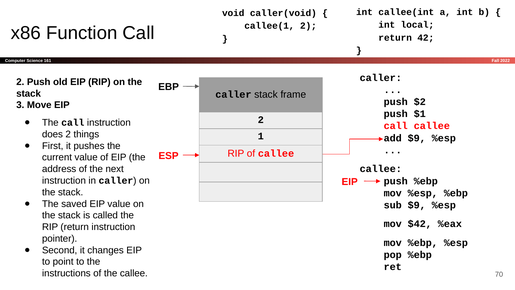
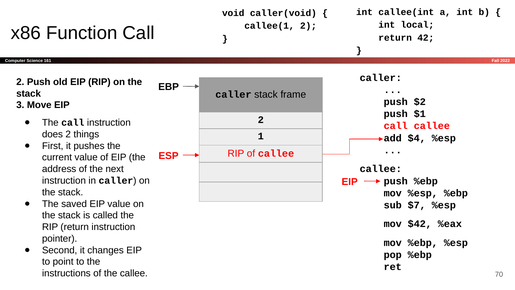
add $9: $9 -> $4
sub $9: $9 -> $7
